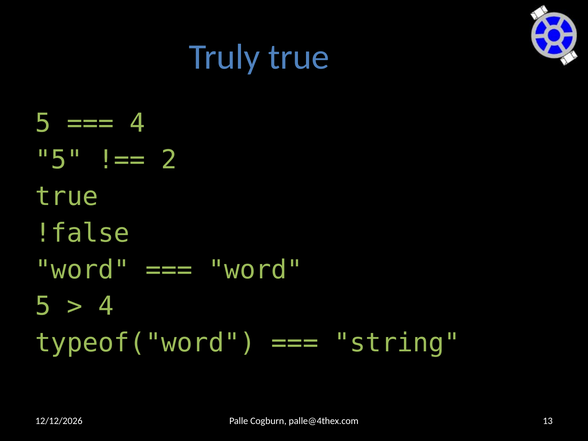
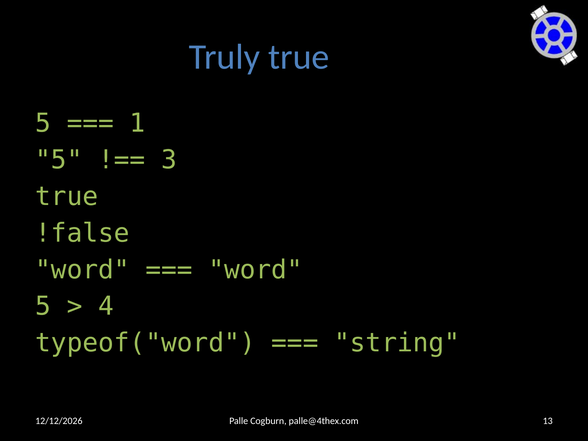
4 at (138, 123): 4 -> 1
2: 2 -> 3
